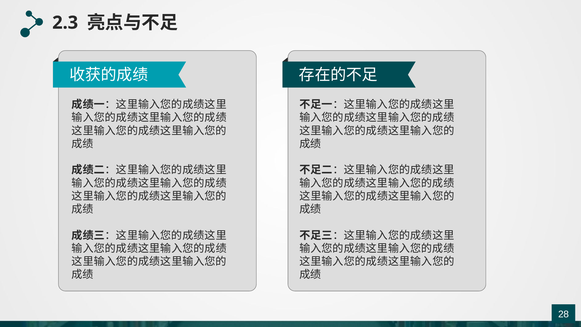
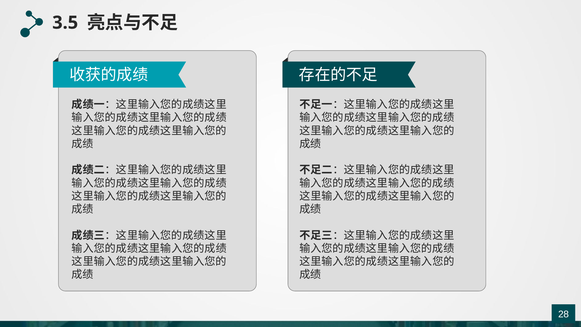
2.3: 2.3 -> 3.5
